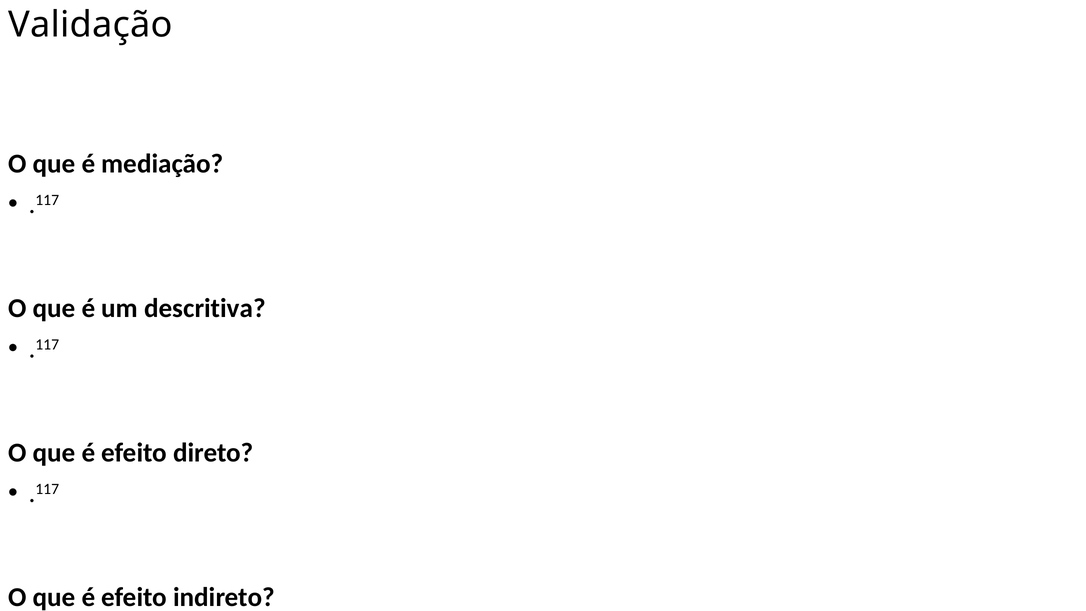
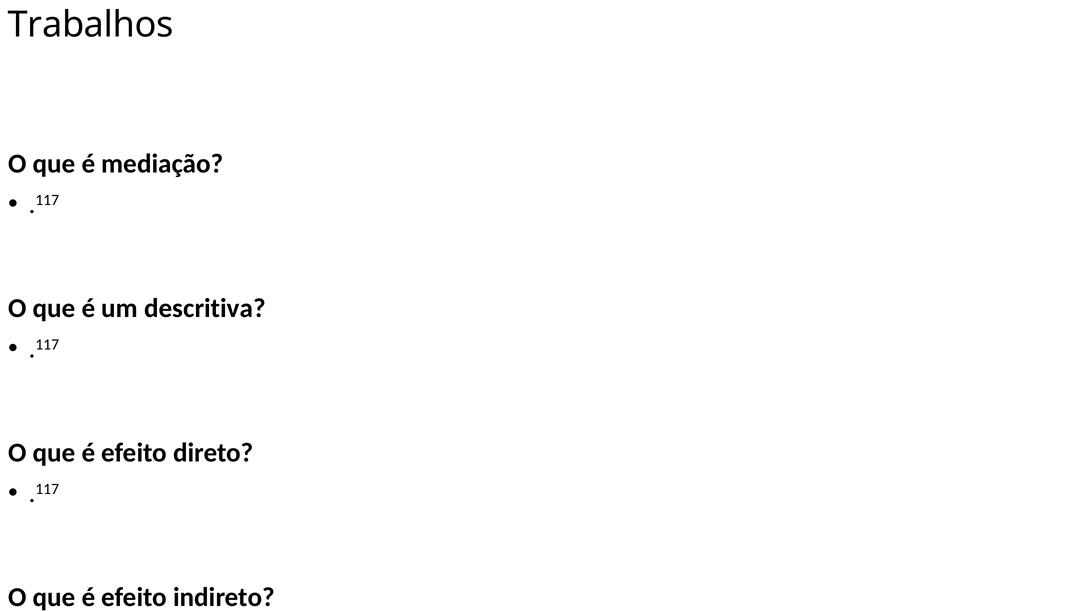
Validação: Validação -> Trabalhos
